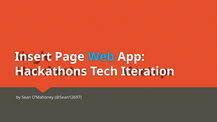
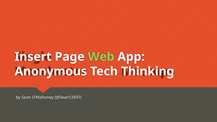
Web colour: light blue -> light green
Hackathons: Hackathons -> Anonymous
Iteration: Iteration -> Thinking
